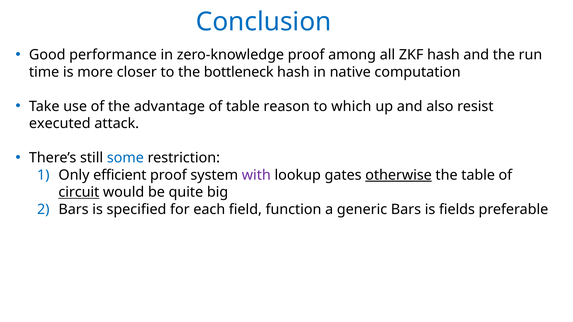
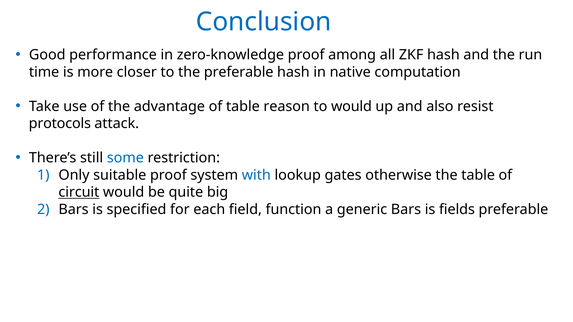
the bottleneck: bottleneck -> preferable
to which: which -> would
executed: executed -> protocols
efficient: efficient -> suitable
with colour: purple -> blue
otherwise underline: present -> none
